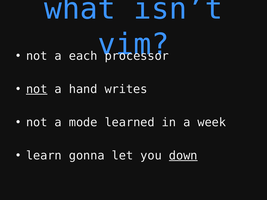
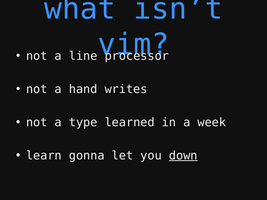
each: each -> line
not at (37, 89) underline: present -> none
mode: mode -> type
